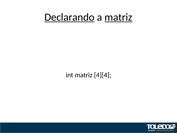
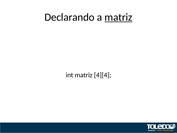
Declarando underline: present -> none
